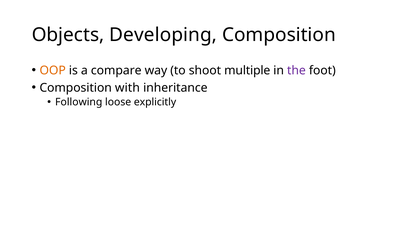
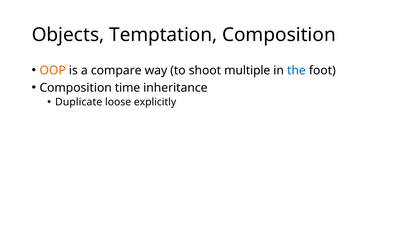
Developing: Developing -> Temptation
the colour: purple -> blue
with: with -> time
Following: Following -> Duplicate
